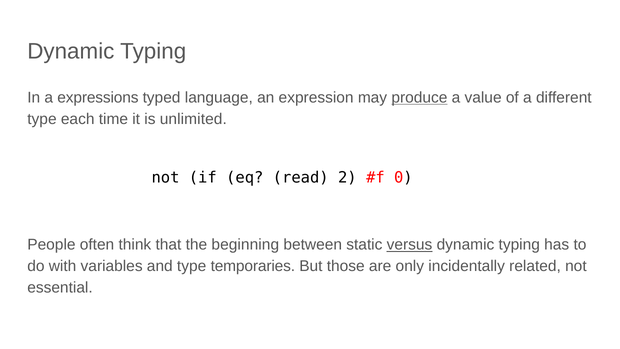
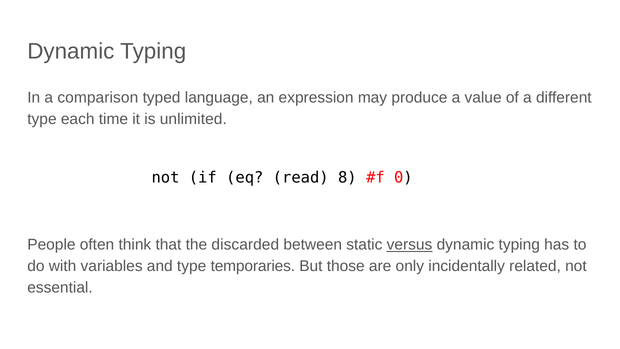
expressions: expressions -> comparison
produce underline: present -> none
2: 2 -> 8
beginning: beginning -> discarded
